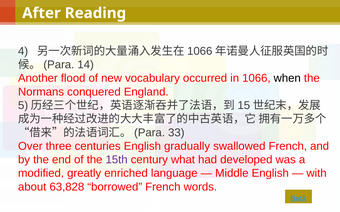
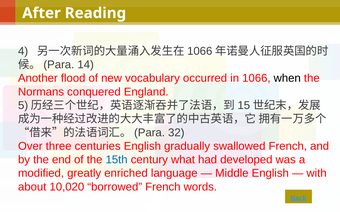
33: 33 -> 32
15th colour: purple -> blue
63,828: 63,828 -> 10,020
